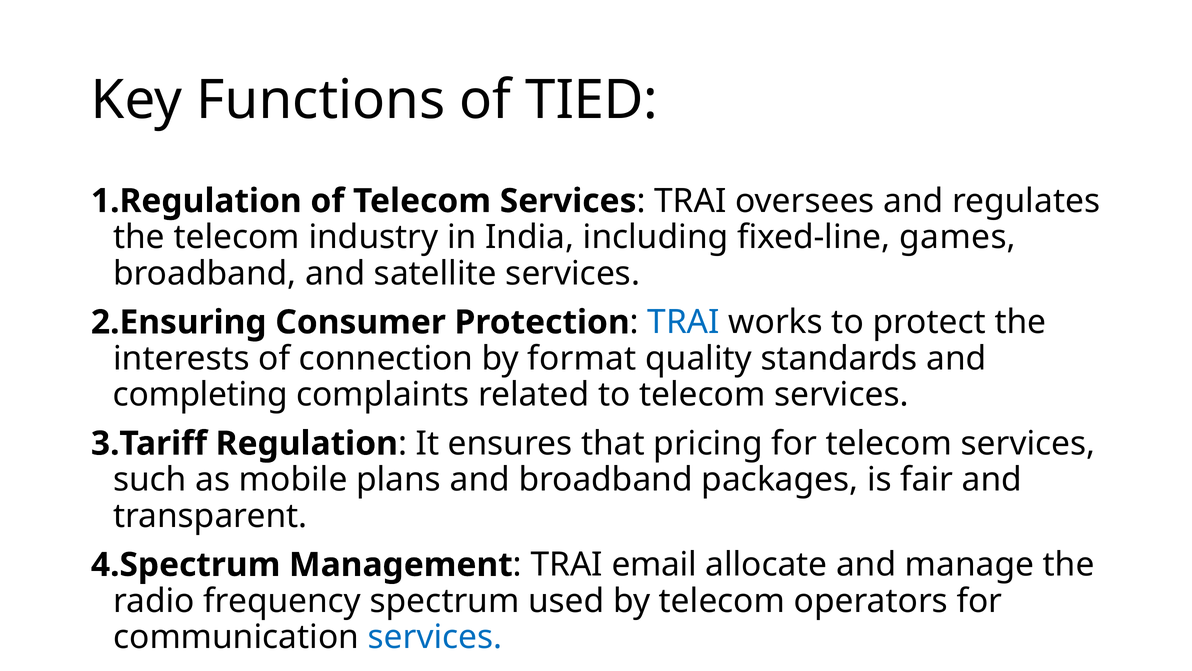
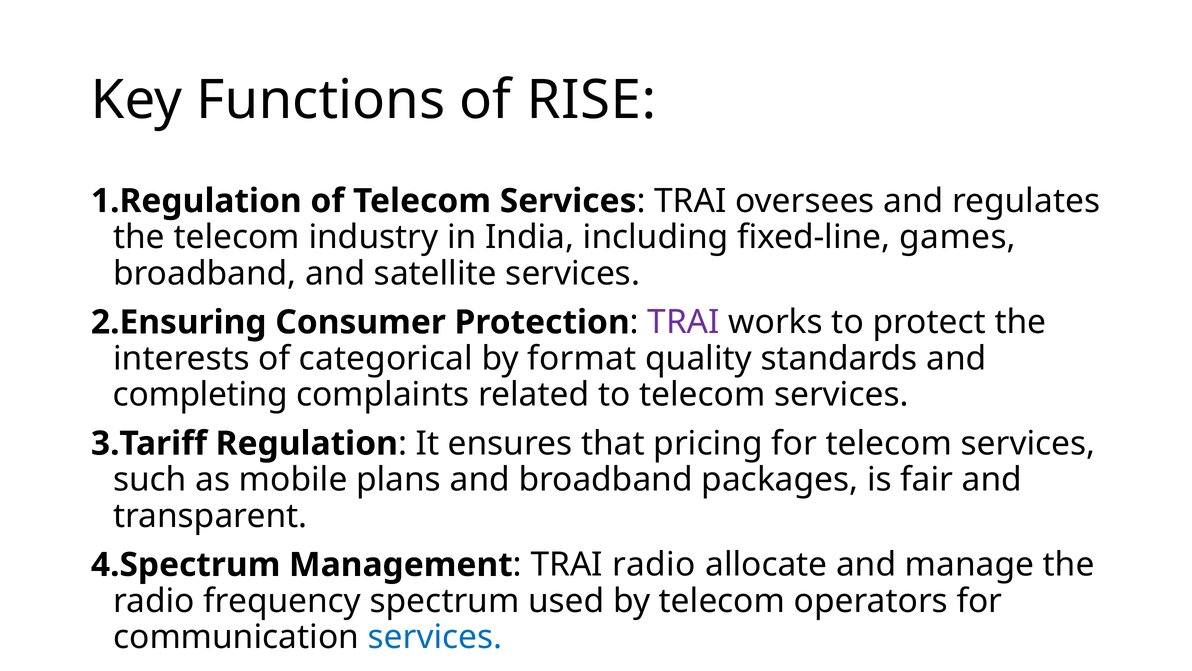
TIED: TIED -> RISE
TRAI at (684, 322) colour: blue -> purple
connection: connection -> categorical
TRAI email: email -> radio
